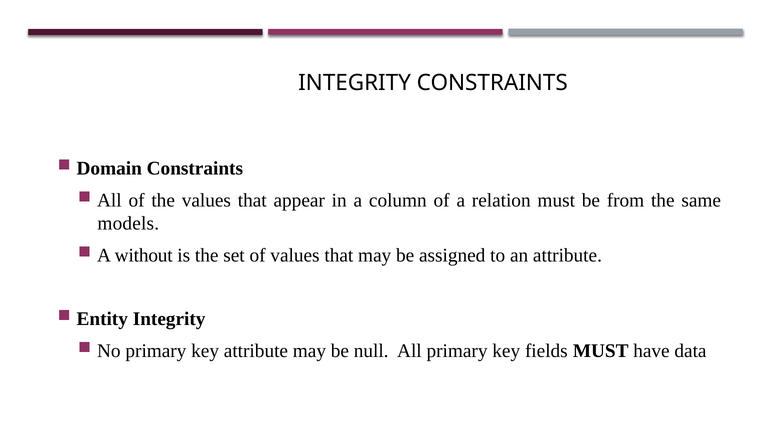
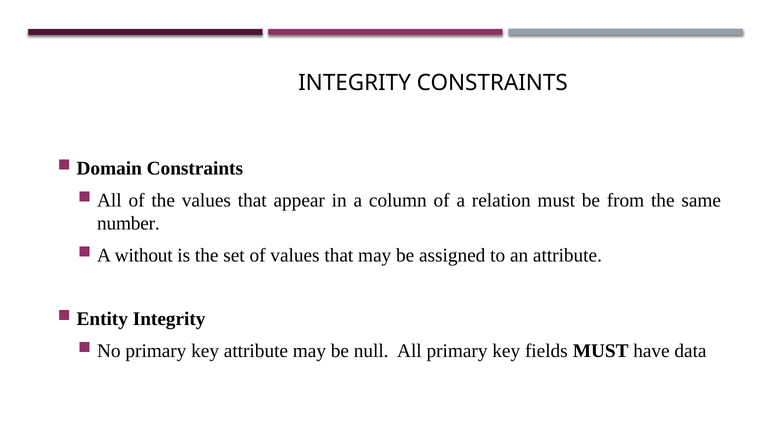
models: models -> number
